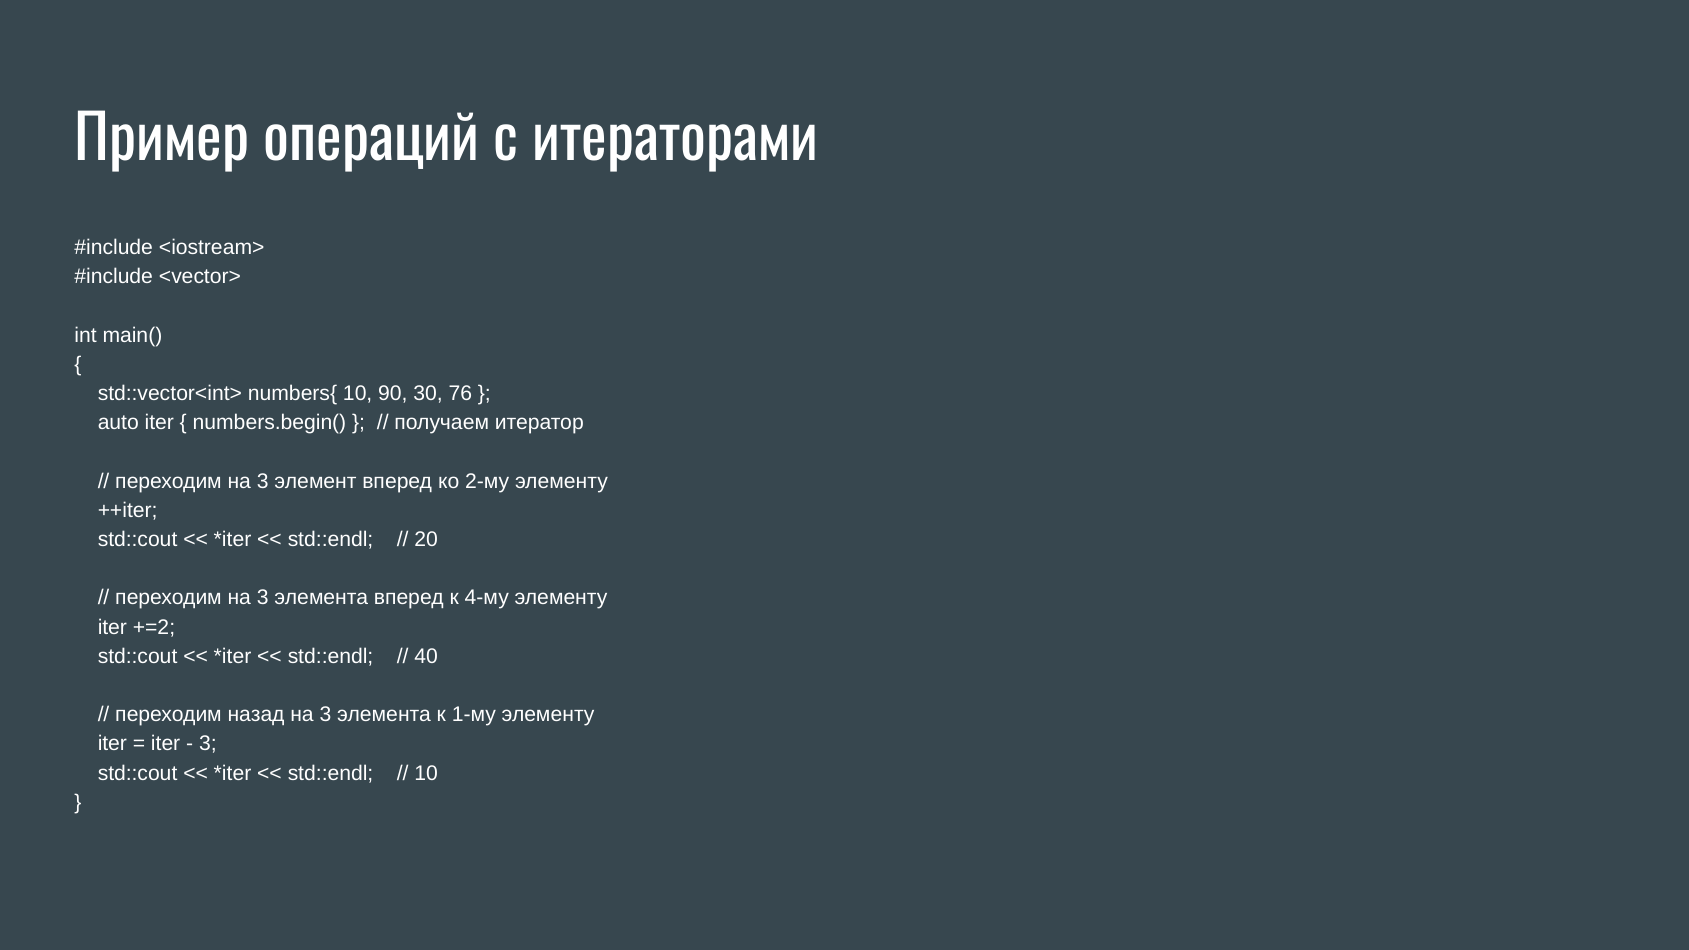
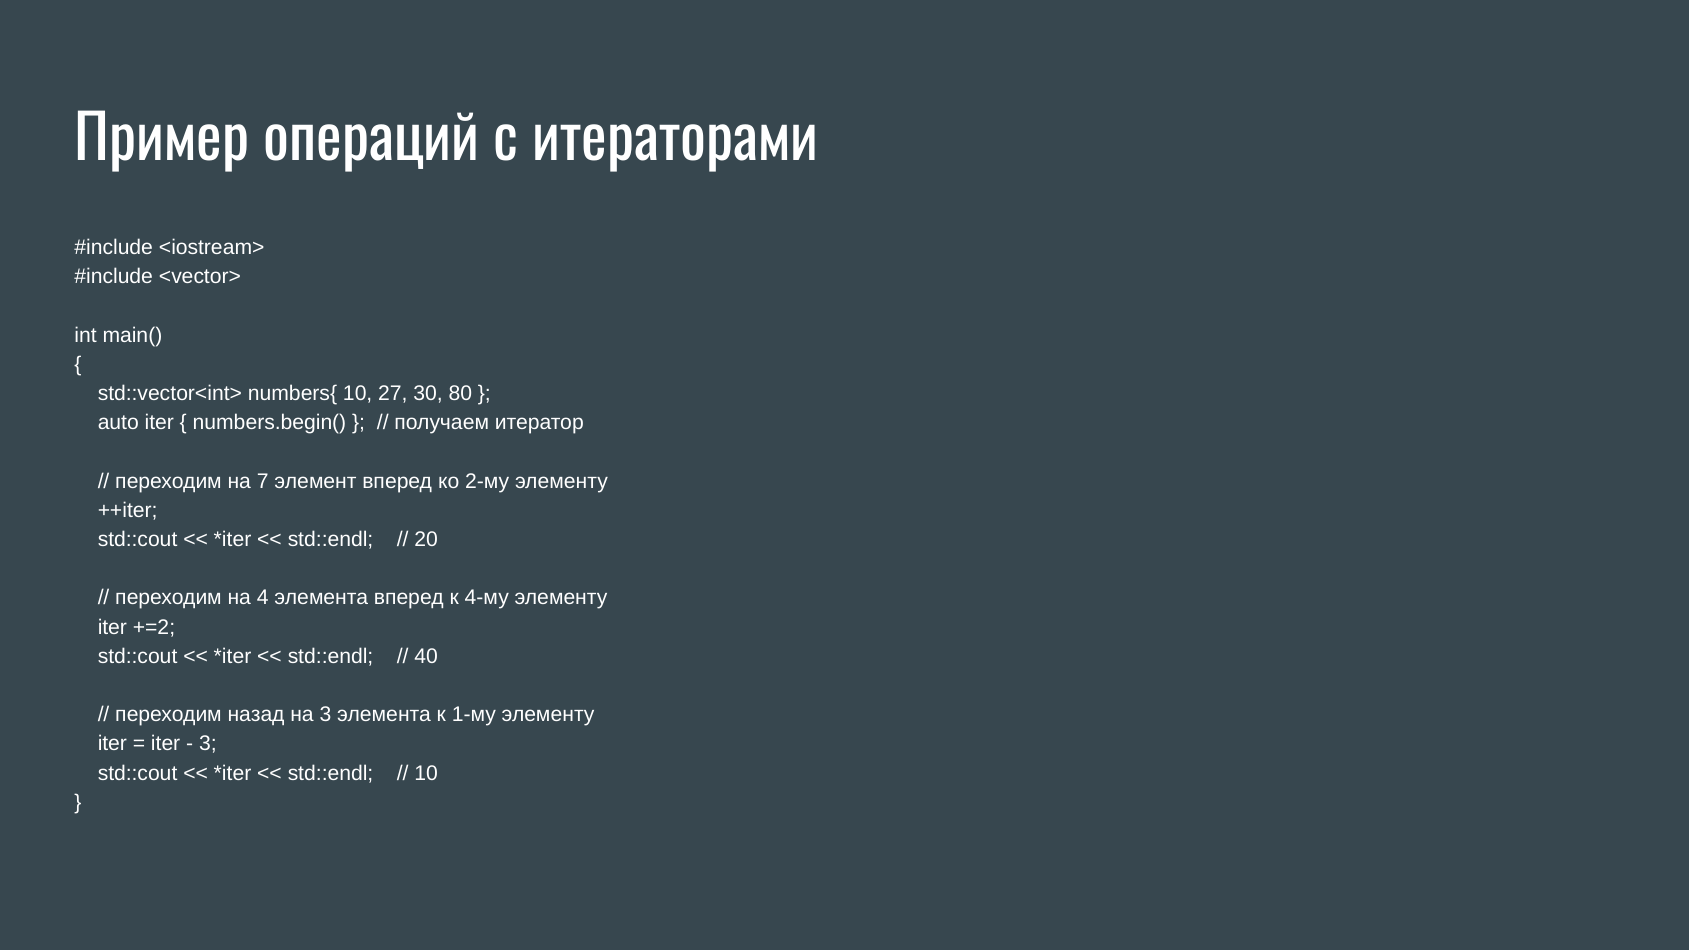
90: 90 -> 27
76: 76 -> 80
3 at (263, 481): 3 -> 7
3 at (263, 598): 3 -> 4
